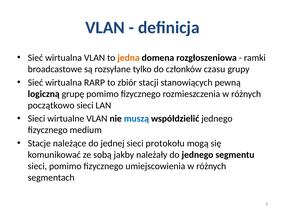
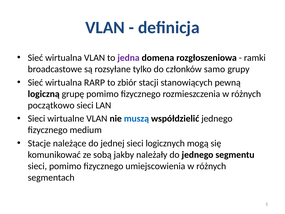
jedna colour: orange -> purple
czasu: czasu -> samo
protokołu: protokołu -> logicznych
